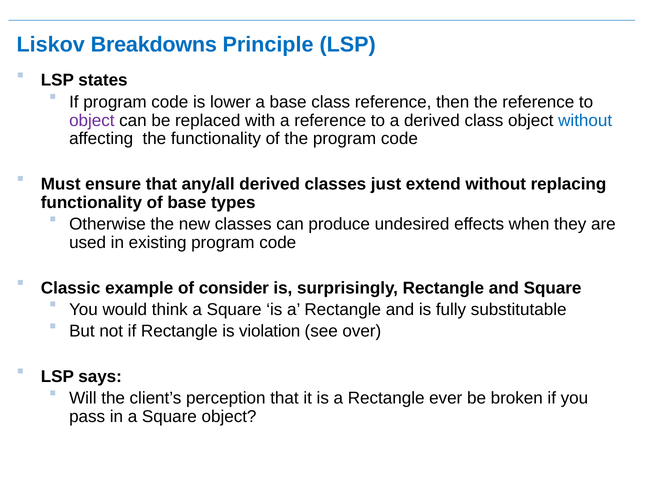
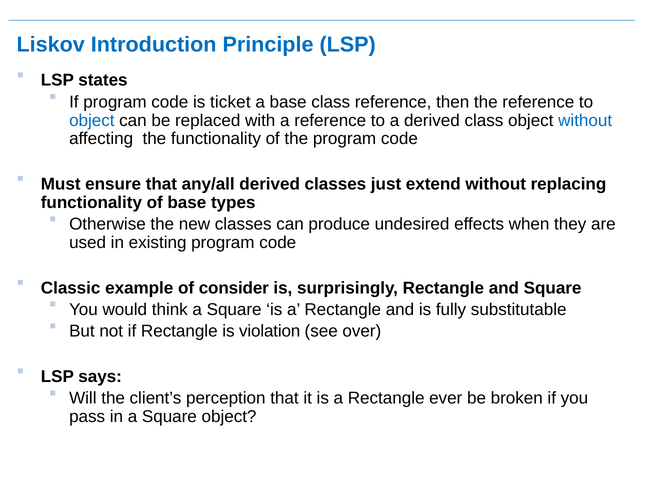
Breakdowns: Breakdowns -> Introduction
lower: lower -> ticket
object at (92, 120) colour: purple -> blue
